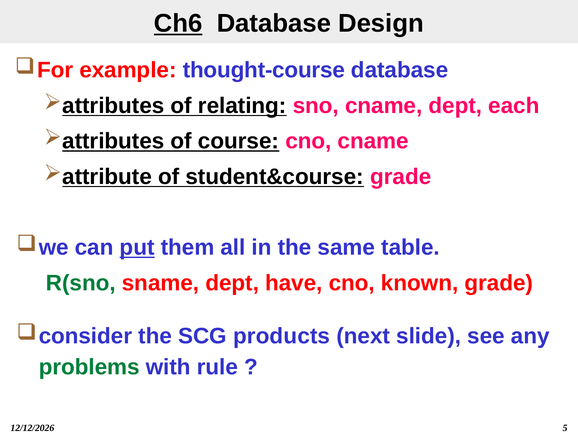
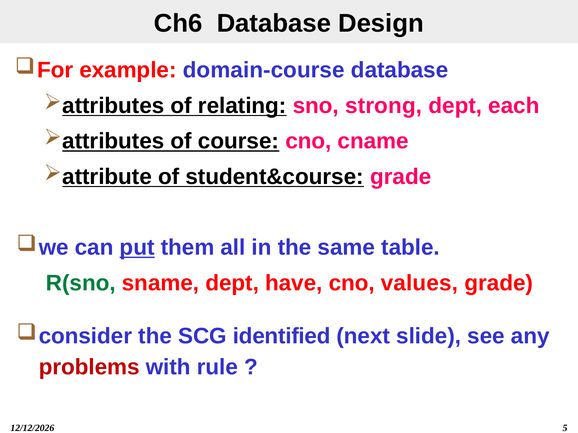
Ch6 underline: present -> none
thought-course: thought-course -> domain-course
sno cname: cname -> strong
known: known -> values
products: products -> identified
problems colour: green -> red
